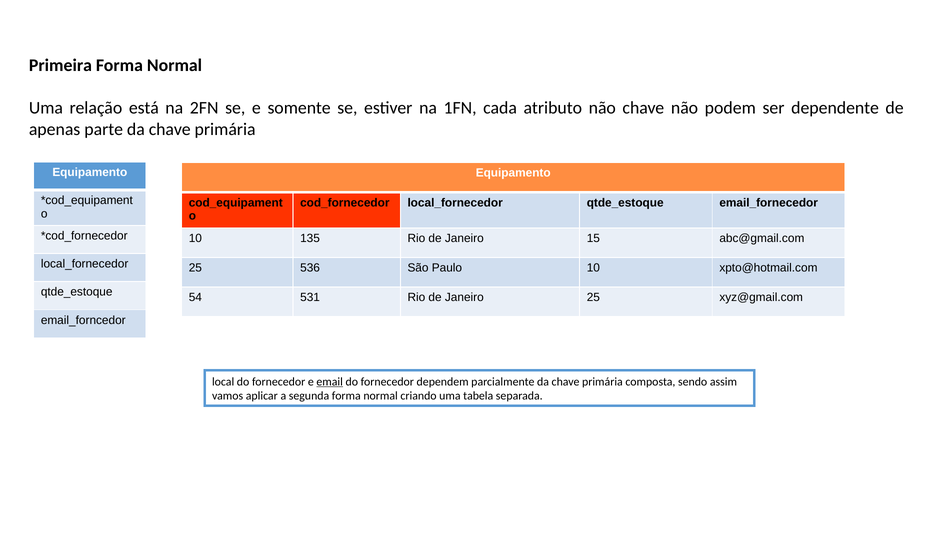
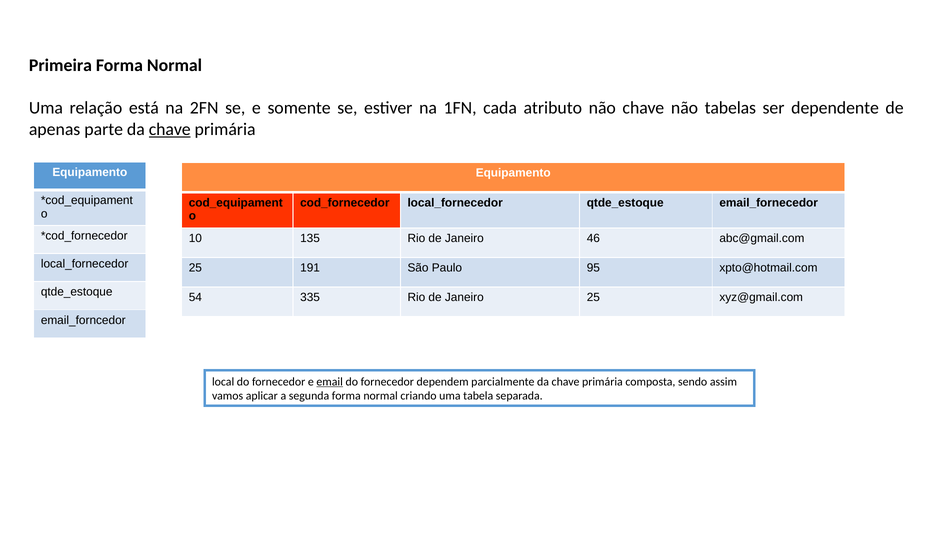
podem: podem -> tabelas
chave at (170, 129) underline: none -> present
15: 15 -> 46
536: 536 -> 191
Paulo 10: 10 -> 95
531: 531 -> 335
